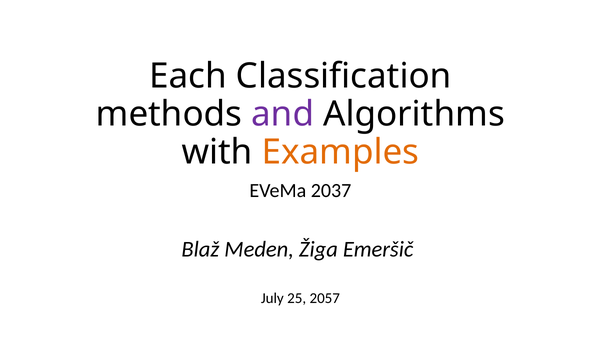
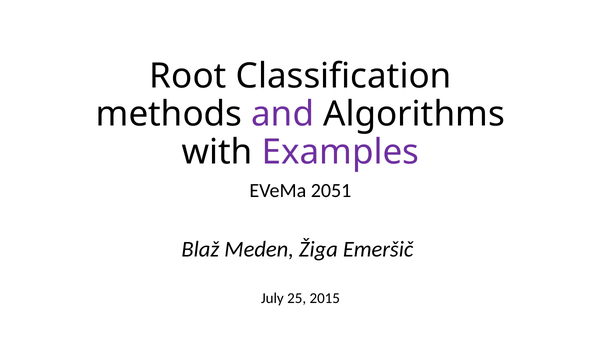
Each: Each -> Root
Examples colour: orange -> purple
2037: 2037 -> 2051
2057: 2057 -> 2015
